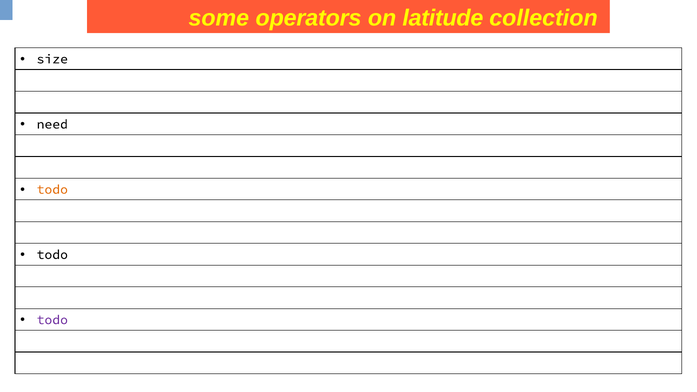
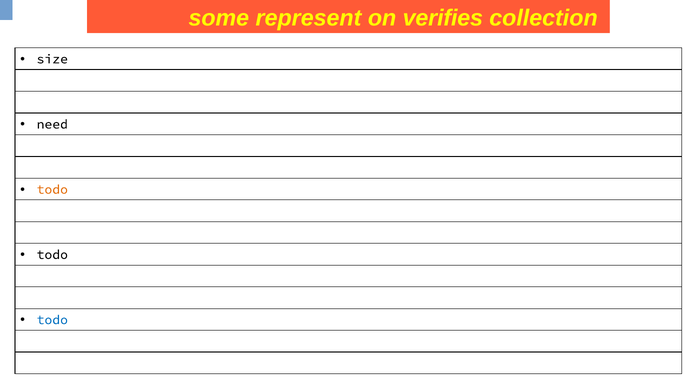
operators: operators -> represent
latitude: latitude -> verifies
todo at (52, 320) colour: purple -> blue
